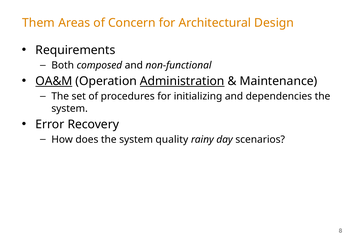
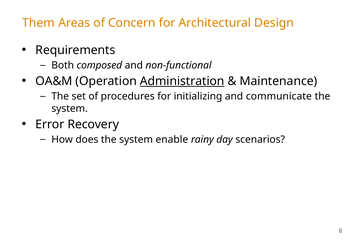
OA&M underline: present -> none
dependencies: dependencies -> communicate
quality: quality -> enable
